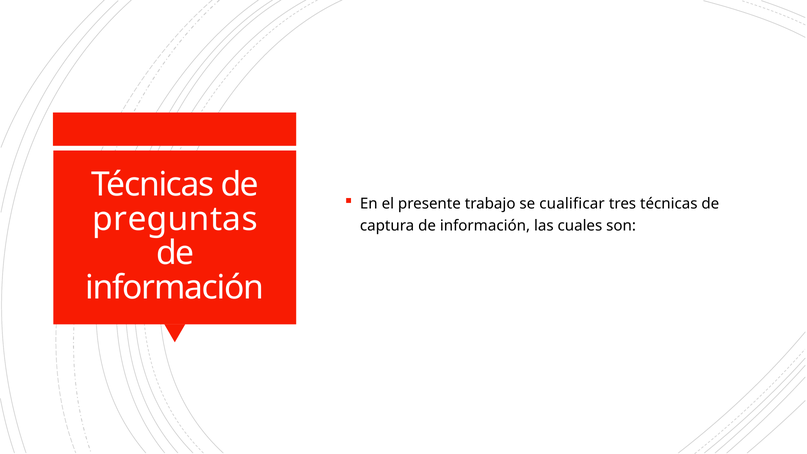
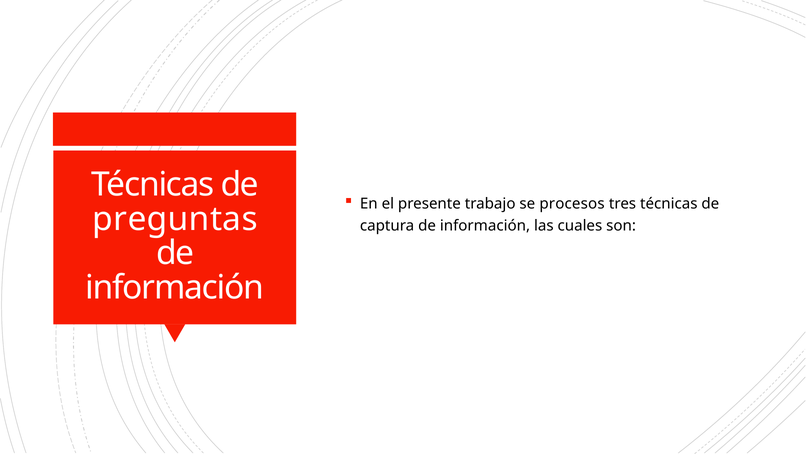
cualificar: cualificar -> procesos
